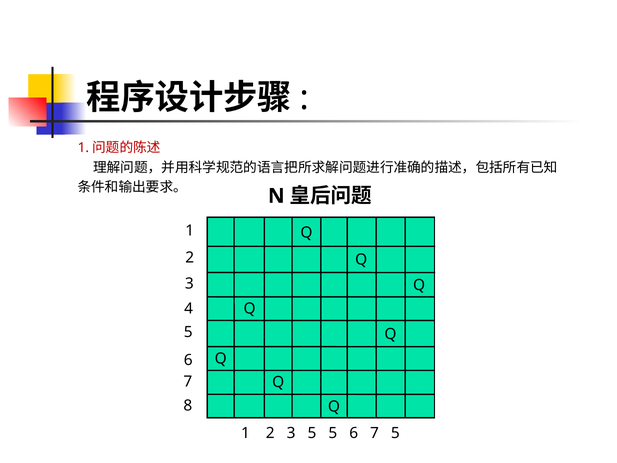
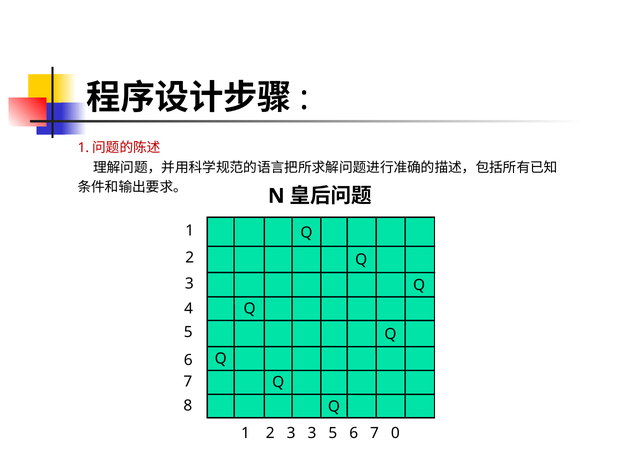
3 5: 5 -> 3
7 5: 5 -> 0
